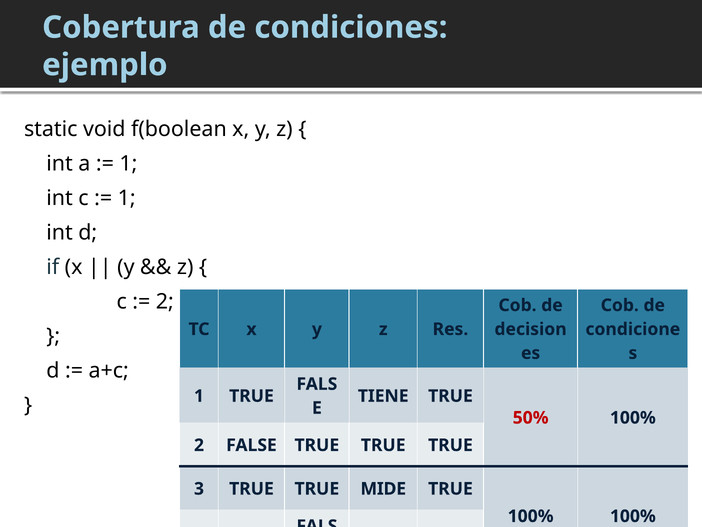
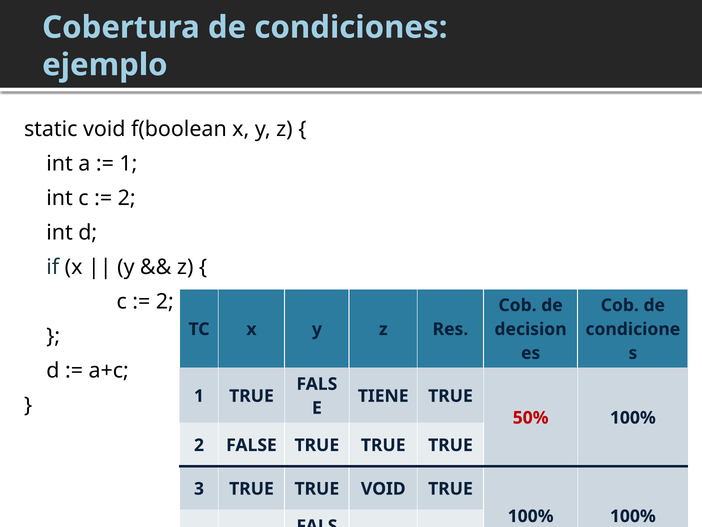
1 at (127, 198): 1 -> 2
TRUE MIDE: MIDE -> VOID
